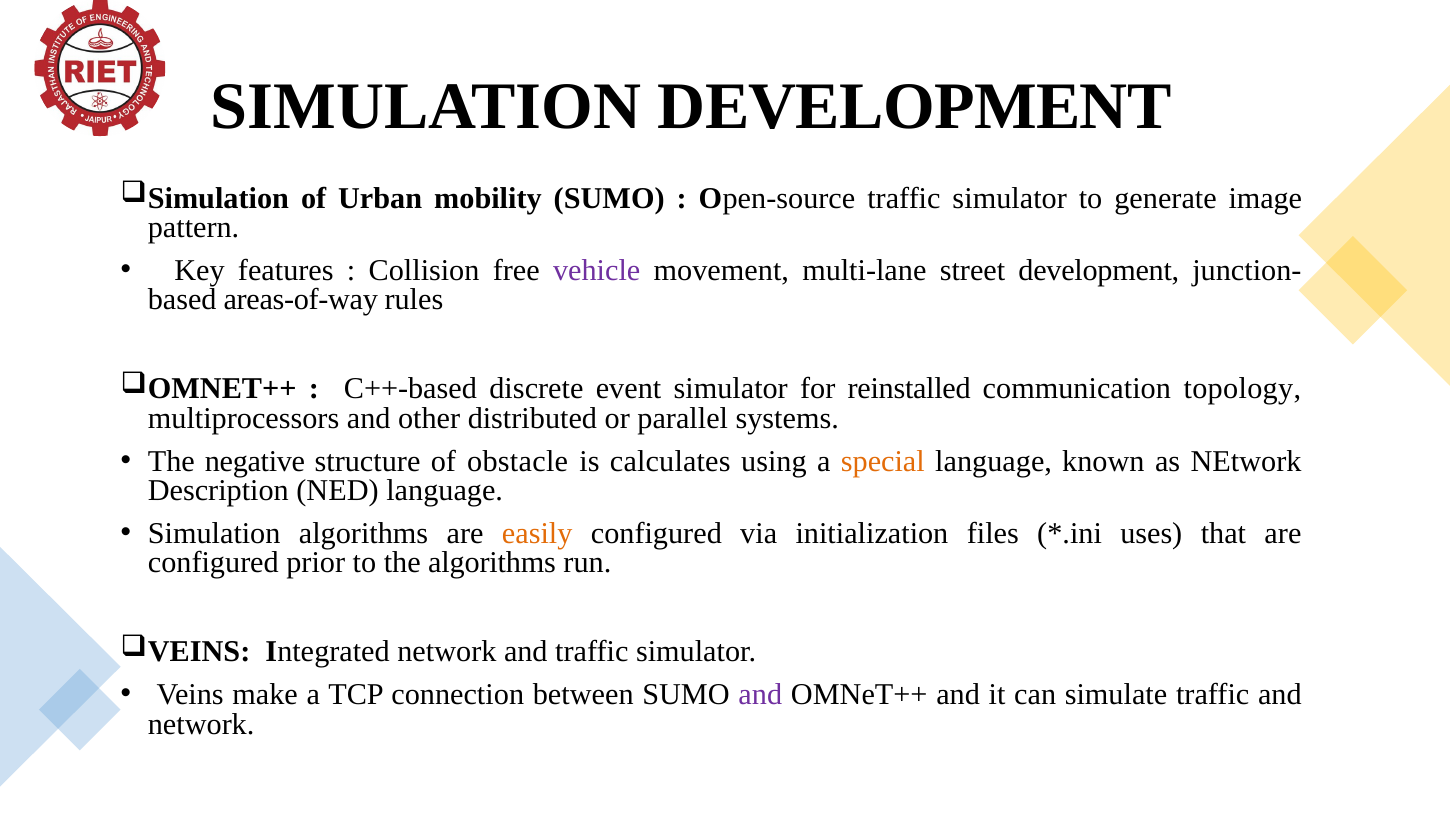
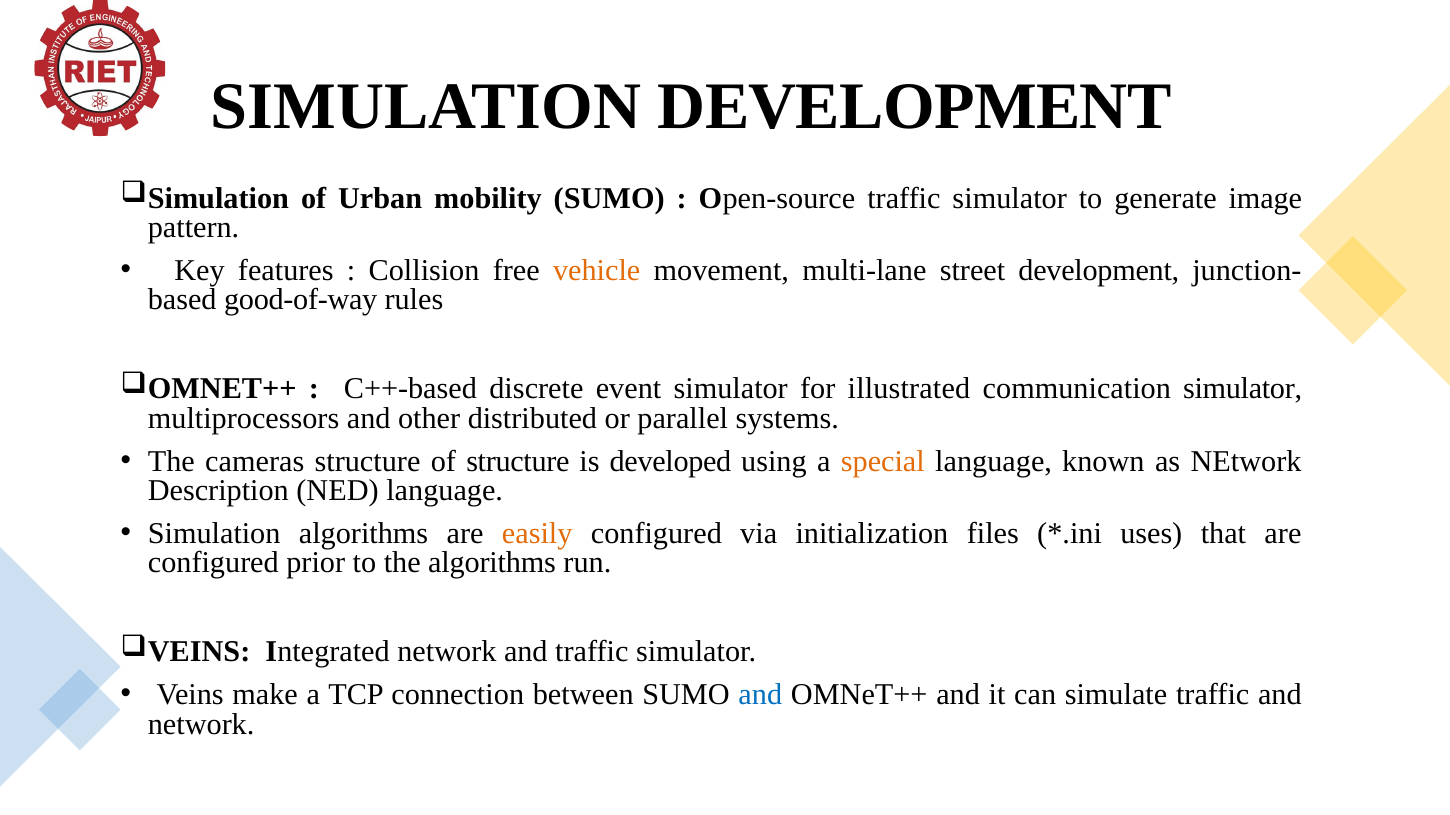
vehicle colour: purple -> orange
areas-of-way: areas-of-way -> good-of-way
reinstalled: reinstalled -> illustrated
communication topology: topology -> simulator
negative: negative -> cameras
of obstacle: obstacle -> structure
calculates: calculates -> developed
and at (760, 695) colour: purple -> blue
